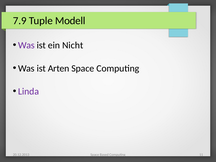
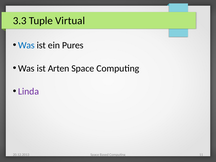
7.9: 7.9 -> 3.3
Modell: Modell -> Virtual
Was at (26, 45) colour: purple -> blue
Nicht: Nicht -> Pures
